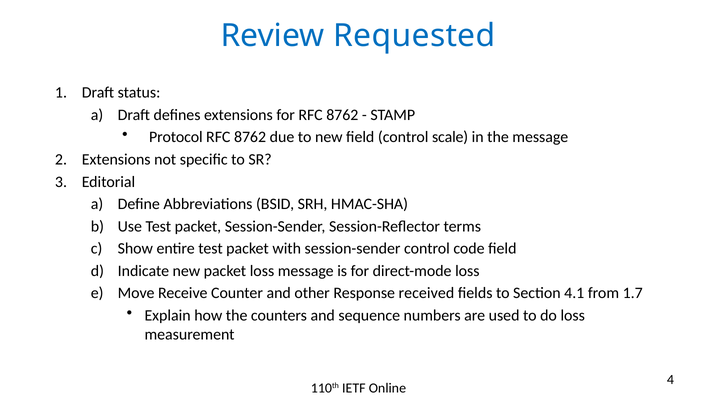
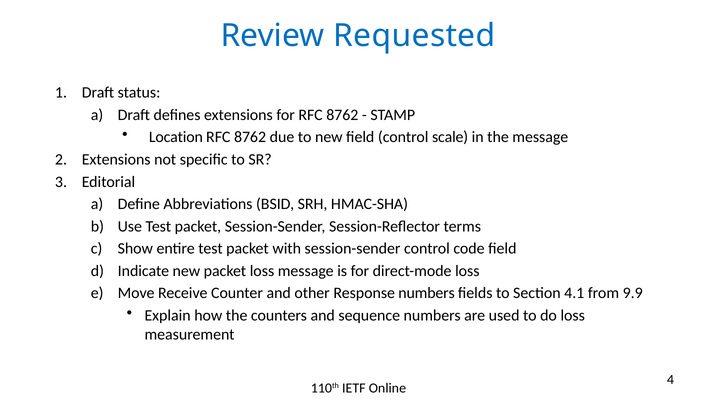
Protocol: Protocol -> Location
Response received: received -> numbers
1.7: 1.7 -> 9.9
